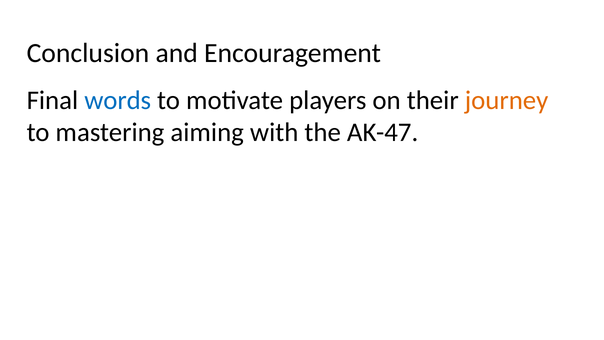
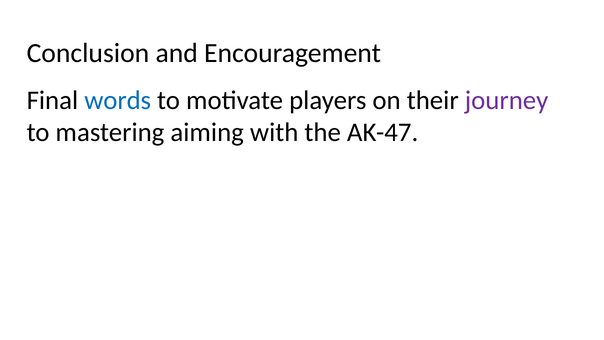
journey colour: orange -> purple
